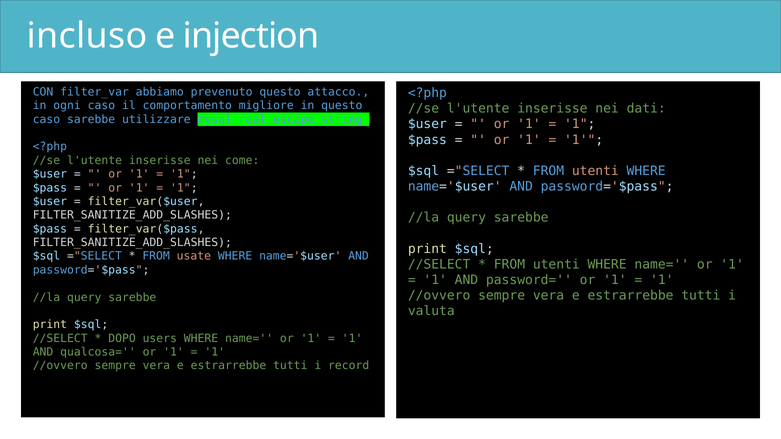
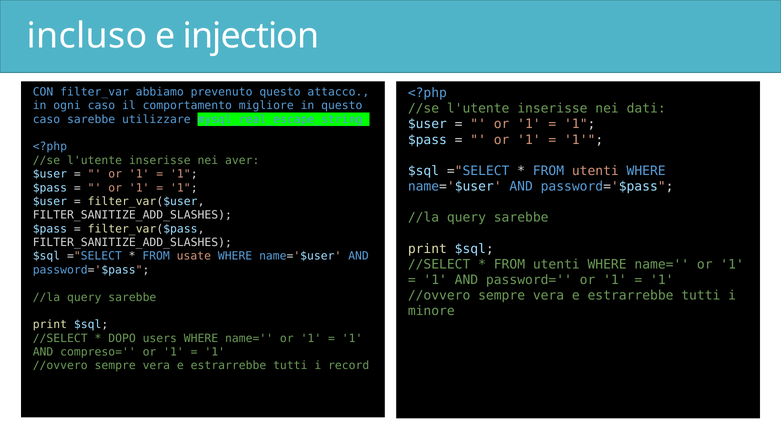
come: come -> aver
valuta: valuta -> minore
qualcosa=: qualcosa= -> compreso=
